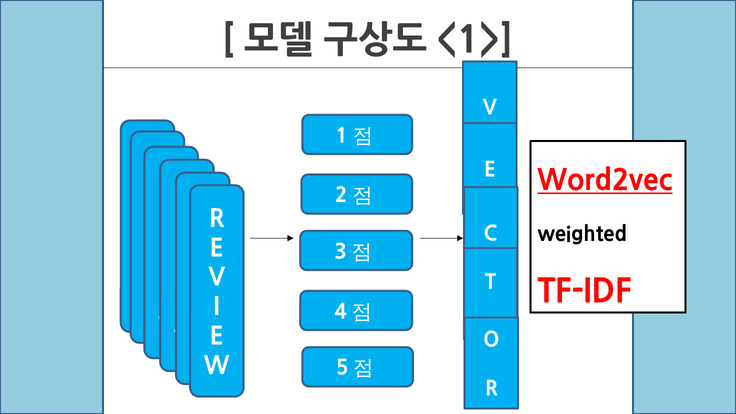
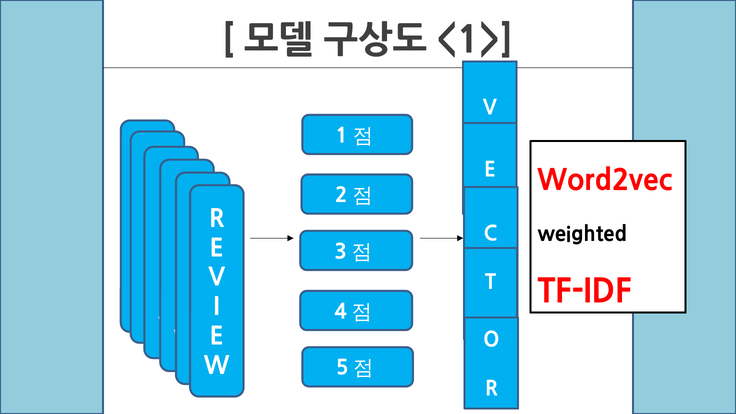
Word2vec underline: present -> none
